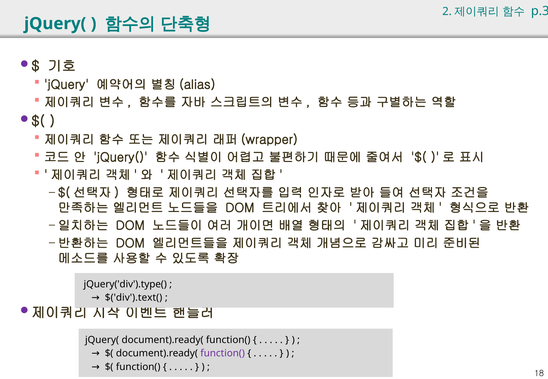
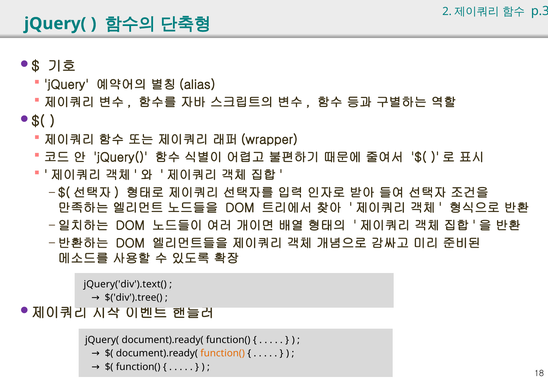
jQuery('div').type(: jQuery('div').type( -> jQuery('div').text(
$('div').text(: $('div').text( -> $('div').tree(
function( at (223, 354) colour: purple -> orange
